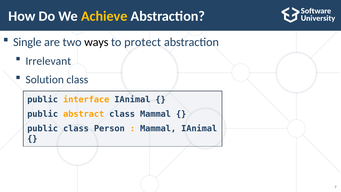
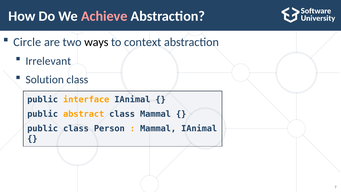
Achieve colour: yellow -> pink
Single: Single -> Circle
protect: protect -> context
